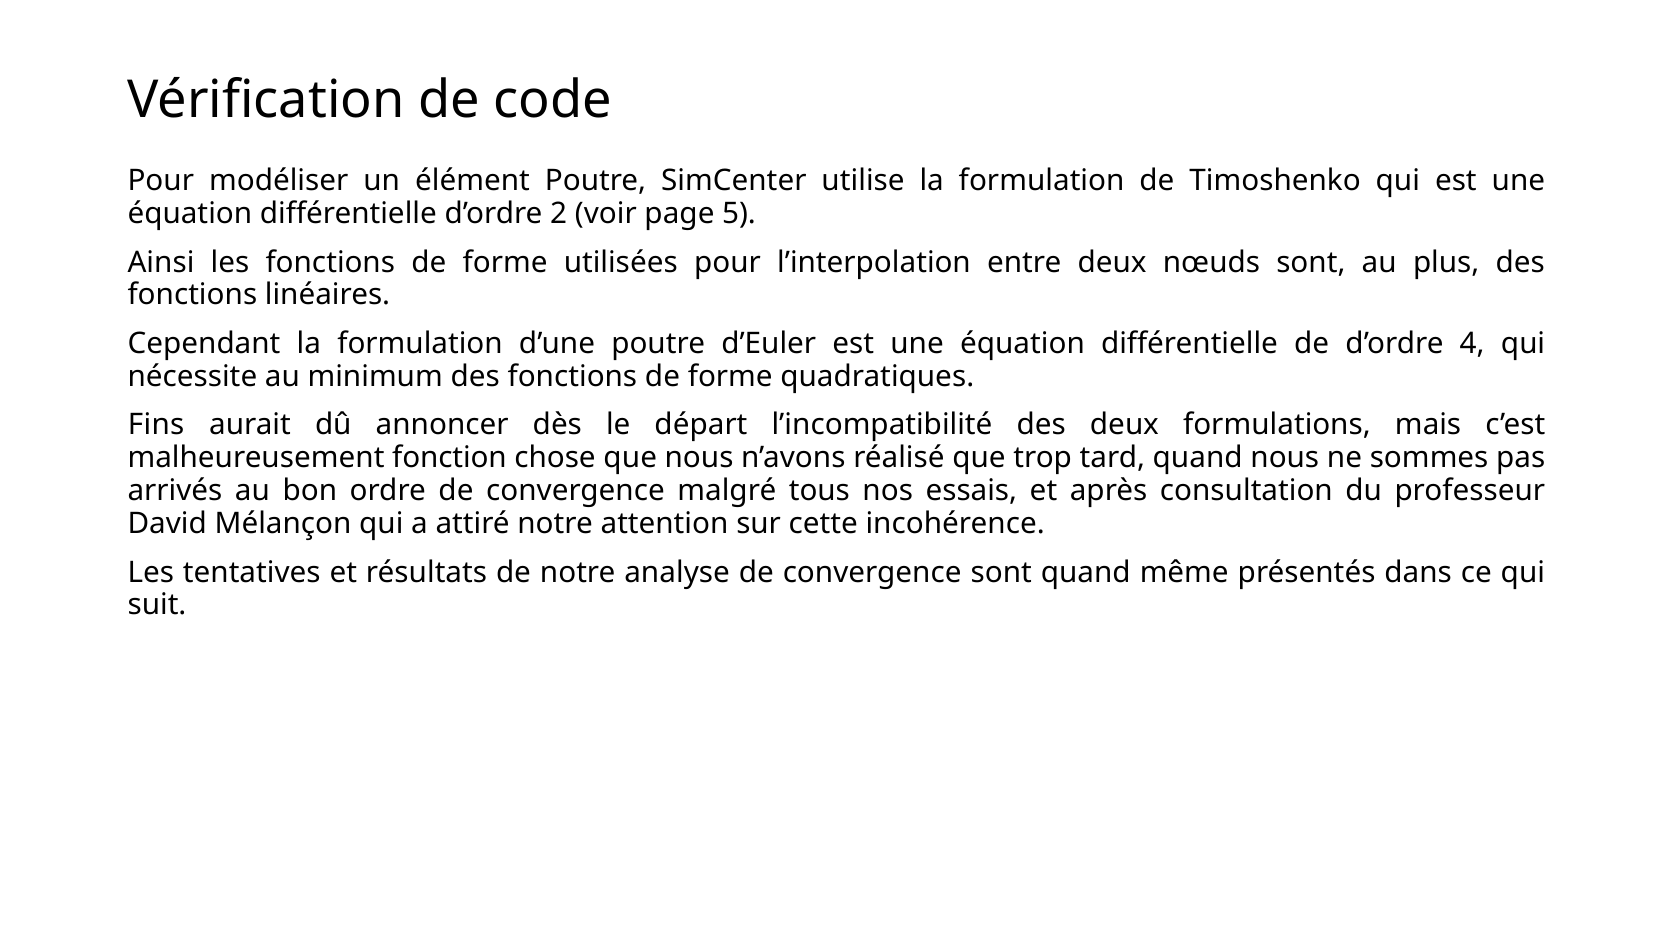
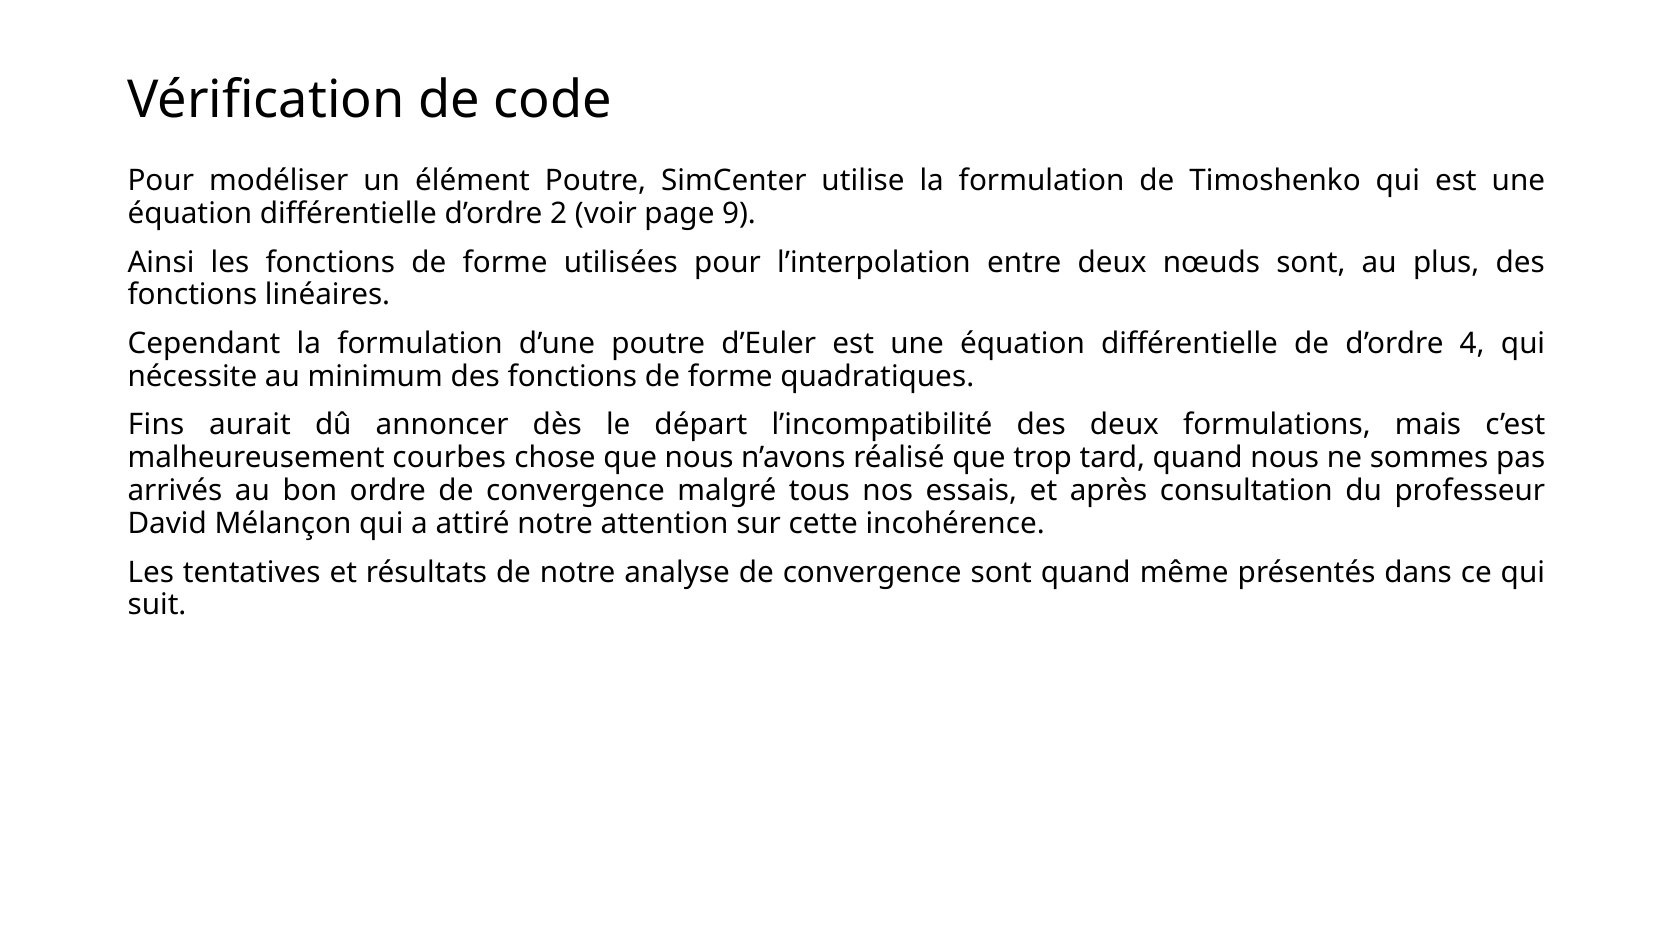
5: 5 -> 9
fonction: fonction -> courbes
